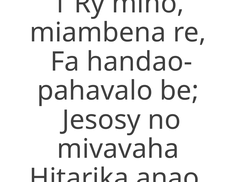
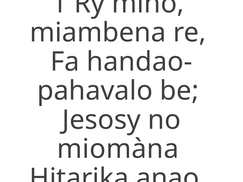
mivavaha: mivavaha -> miomàna
